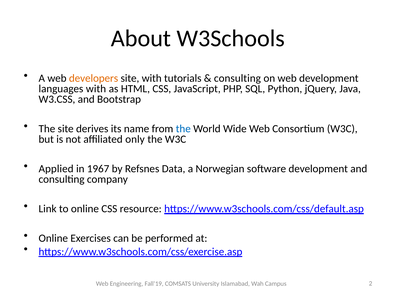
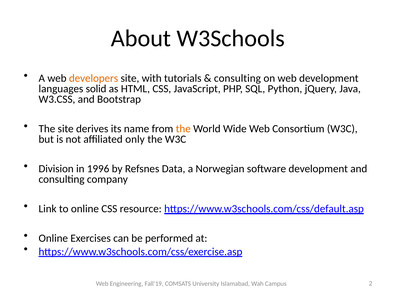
languages with: with -> solid
the at (183, 129) colour: blue -> orange
Applied: Applied -> Division
1967: 1967 -> 1996
